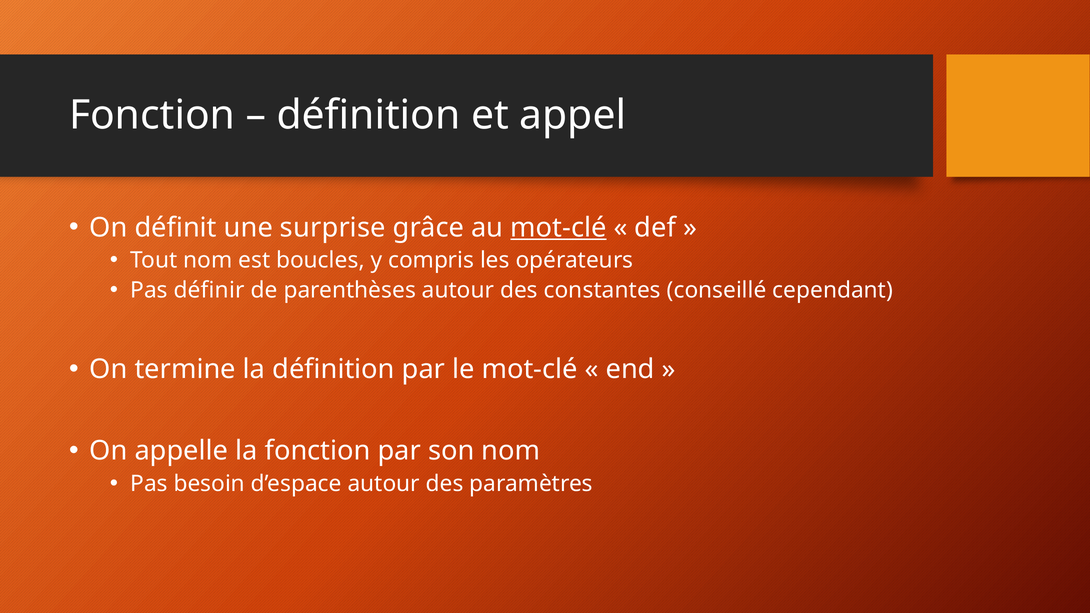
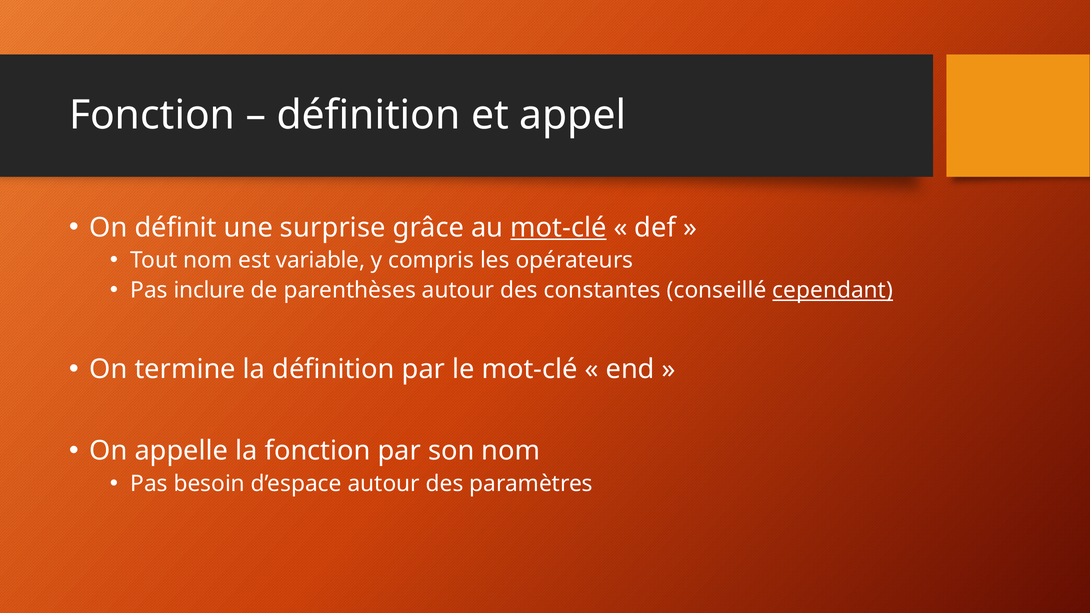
boucles: boucles -> variable
définir: définir -> inclure
cependant underline: none -> present
